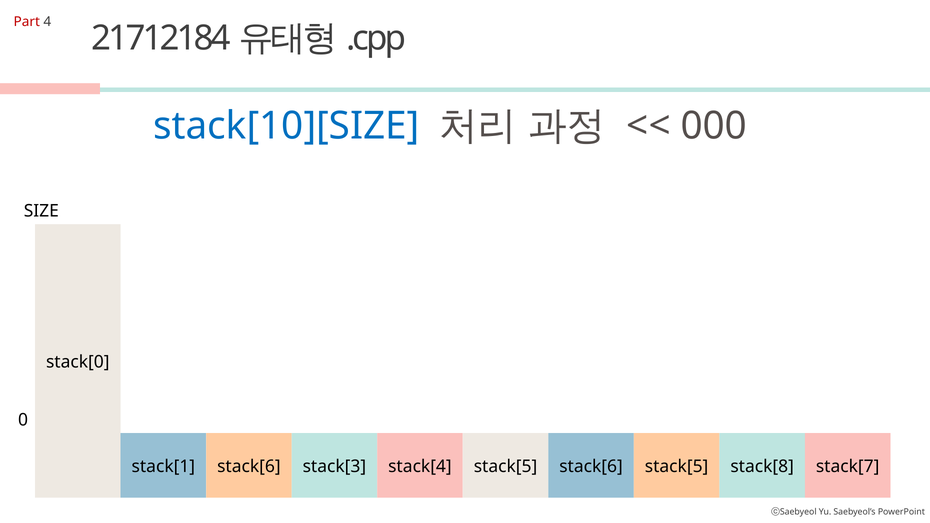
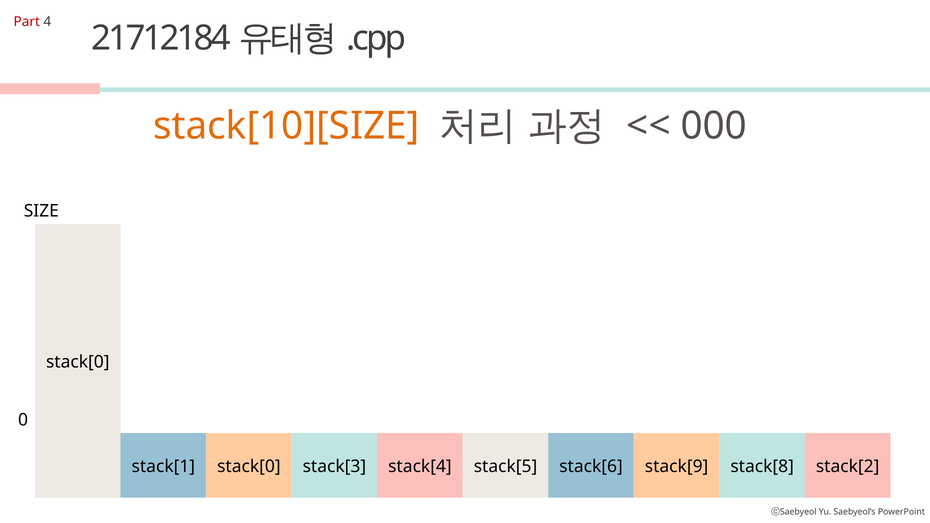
stack[10][SIZE colour: blue -> orange
stack[1 stack[6: stack[6 -> stack[0
stack[6 stack[5: stack[5 -> stack[9
stack[7: stack[7 -> stack[2
